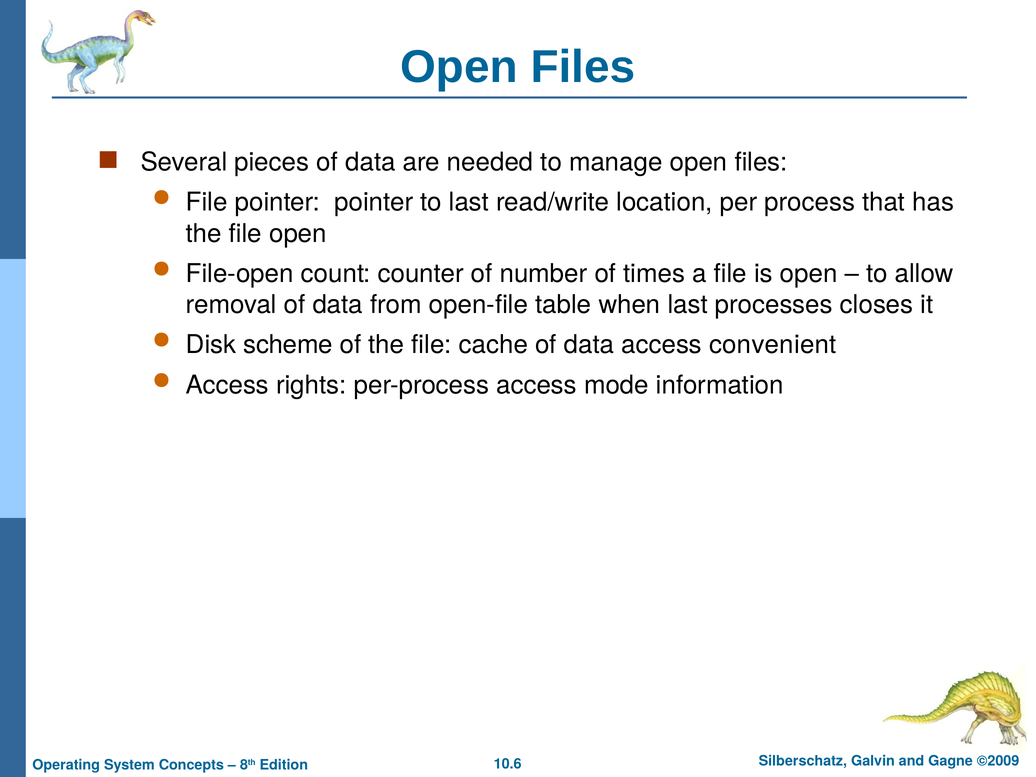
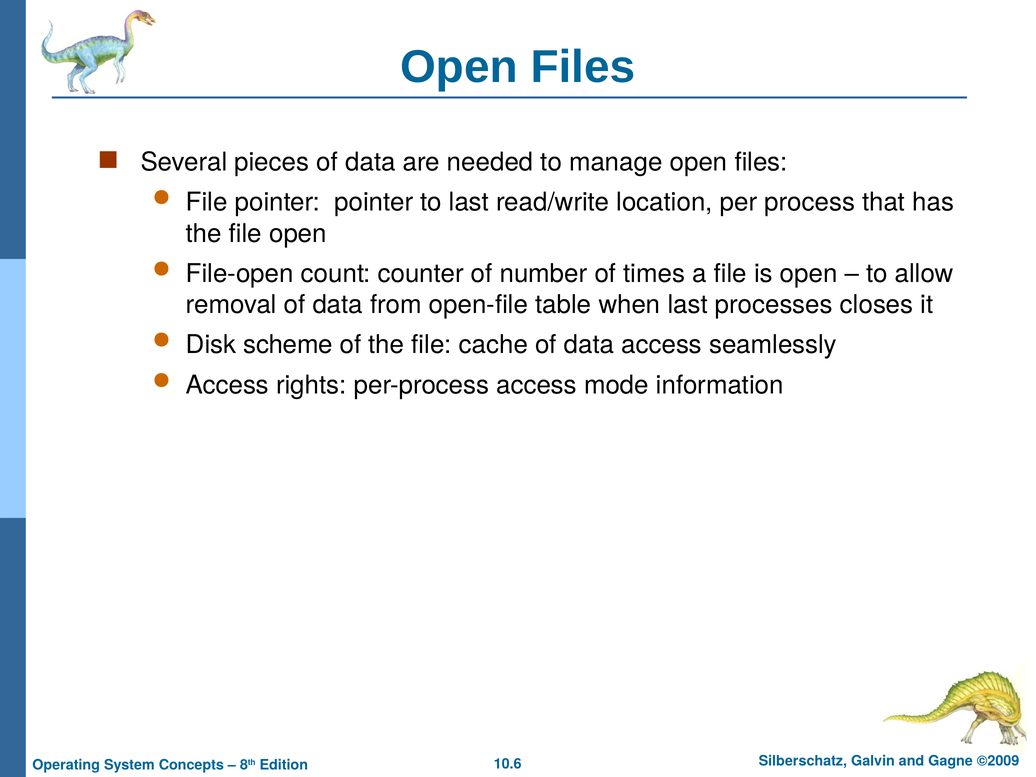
convenient: convenient -> seamlessly
